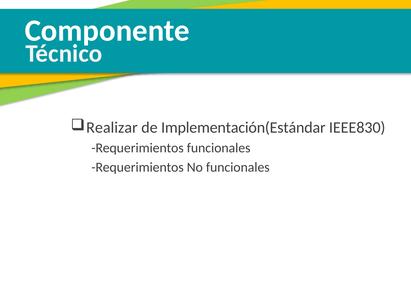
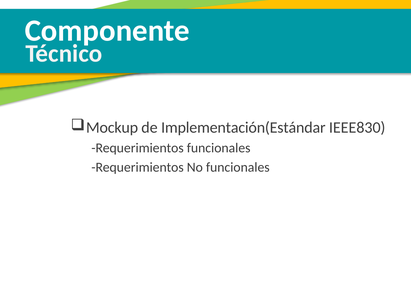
Realizar: Realizar -> Mockup
